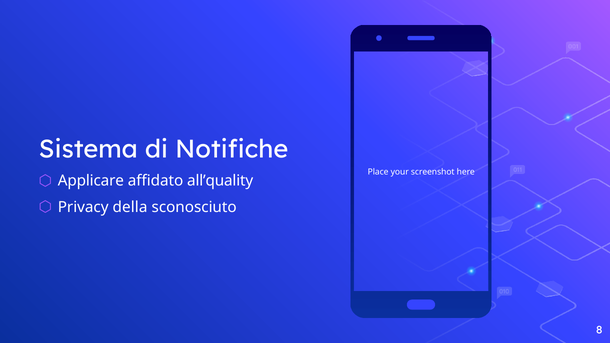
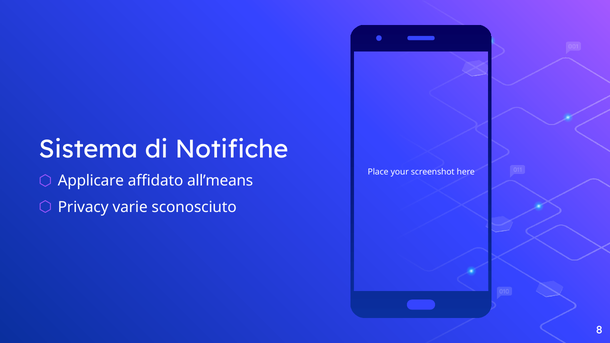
all’quality: all’quality -> all’means
della: della -> varie
